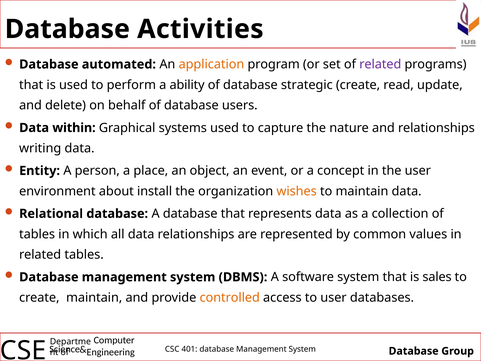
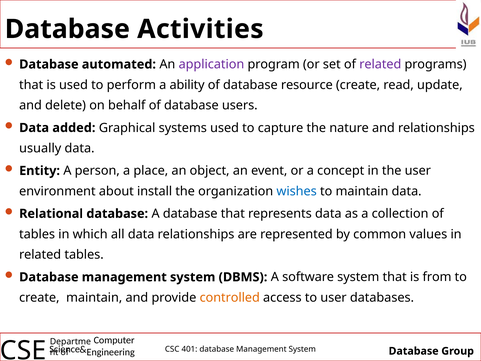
application colour: orange -> purple
strategic: strategic -> resource
within: within -> added
writing: writing -> usually
wishes colour: orange -> blue
sales: sales -> from
